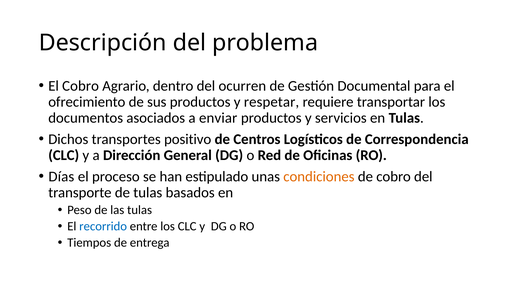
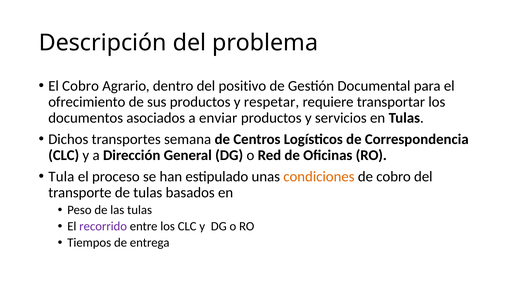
ocurren: ocurren -> positivo
positivo: positivo -> semana
Días: Días -> Tula
recorrido colour: blue -> purple
